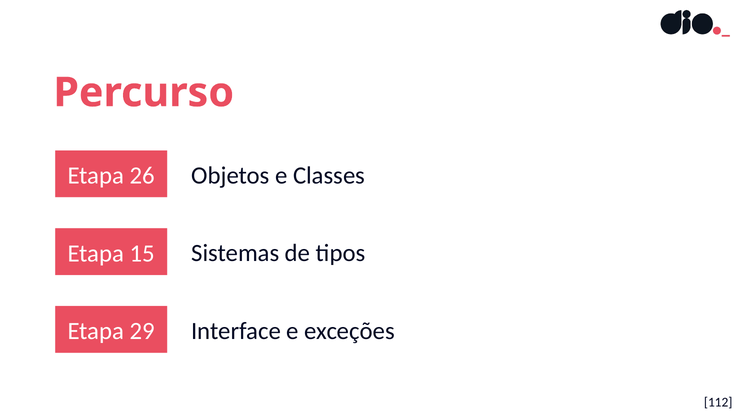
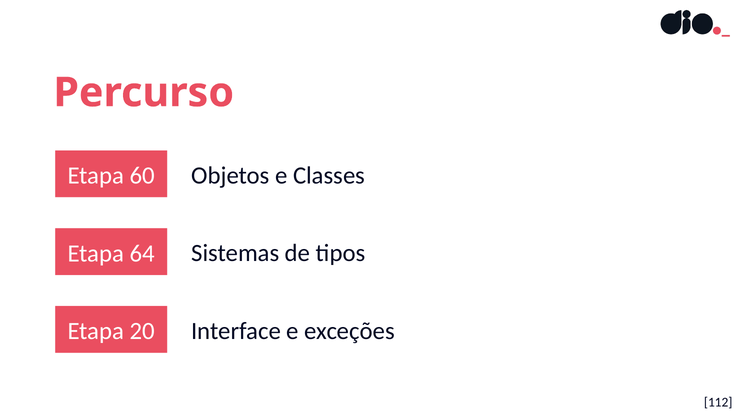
26: 26 -> 60
15: 15 -> 64
29: 29 -> 20
